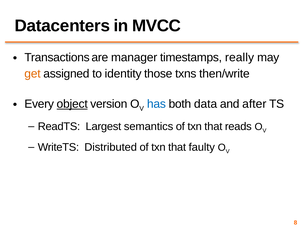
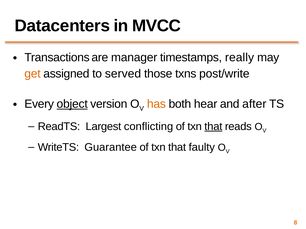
identity: identity -> served
then/write: then/write -> post/write
has colour: blue -> orange
data: data -> hear
semantics: semantics -> conflicting
that at (213, 127) underline: none -> present
Distributed: Distributed -> Guarantee
